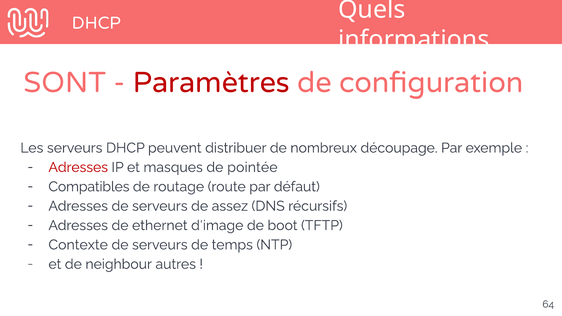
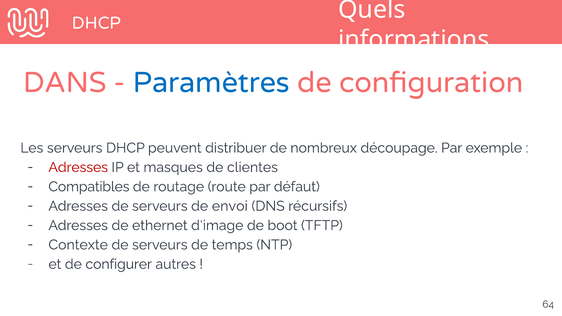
SONT: SONT -> DANS
Paramètres colour: red -> blue
pointée: pointée -> clientes
assez: assez -> envoi
neighbour: neighbour -> configurer
